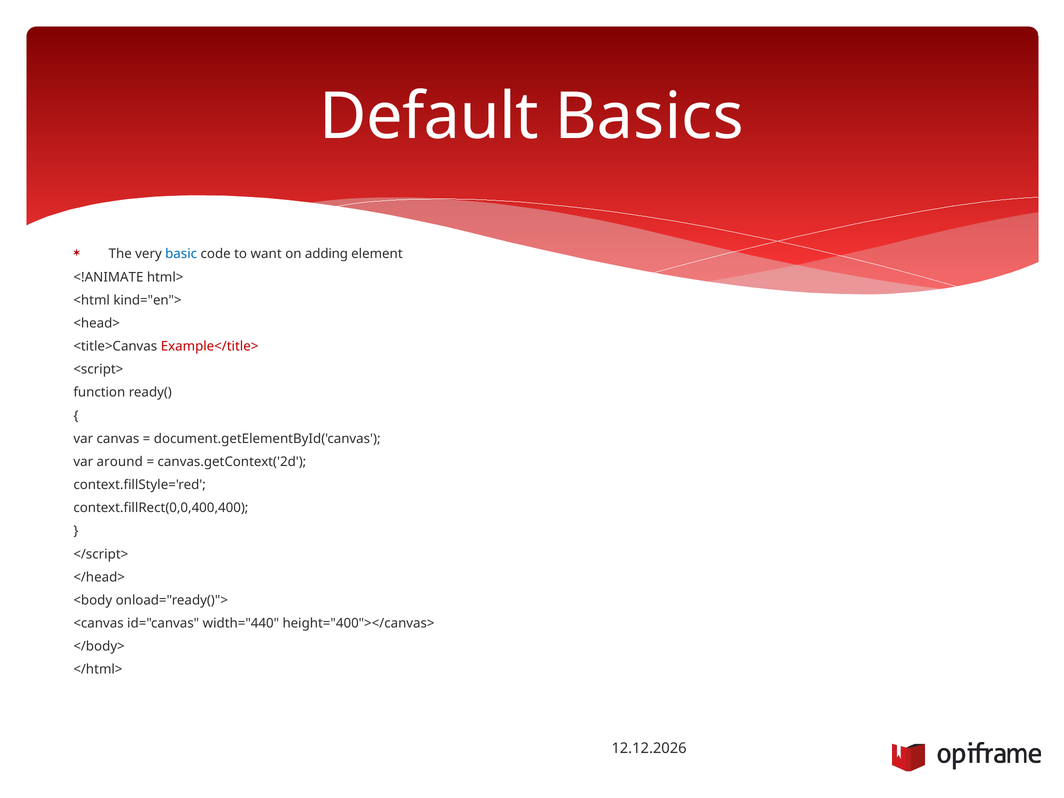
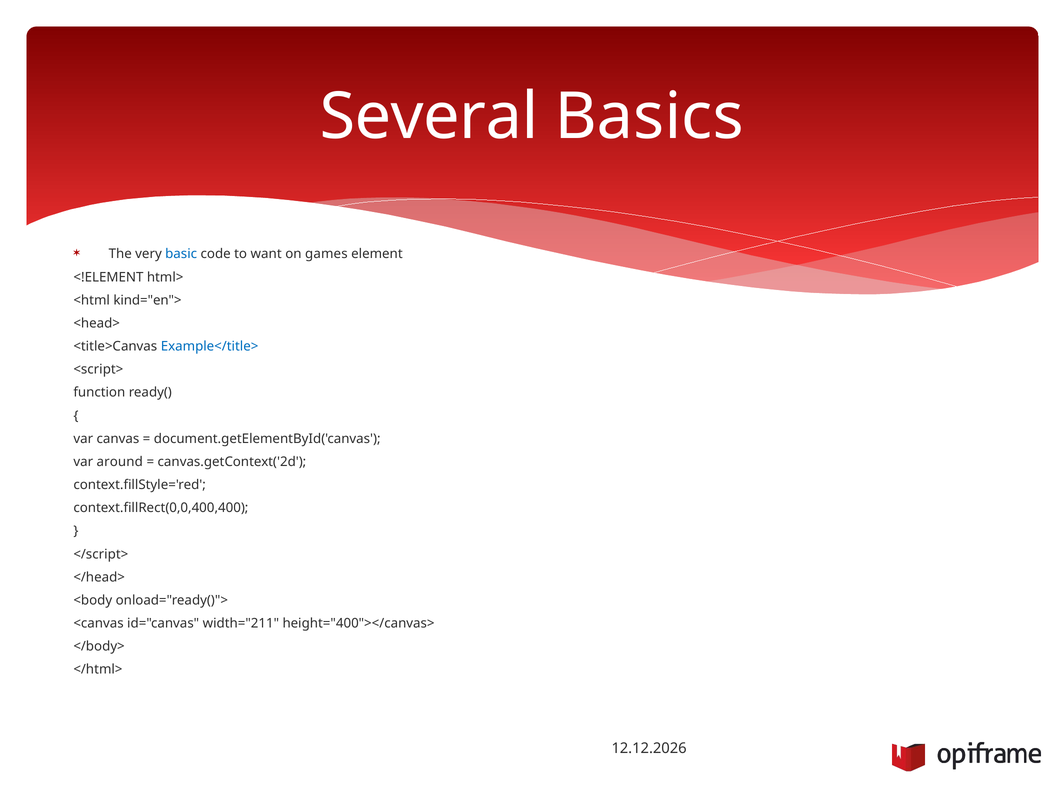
Default: Default -> Several
adding: adding -> games
<!ANIMATE: <!ANIMATE -> <!ELEMENT
Example</title> colour: red -> blue
width="440: width="440 -> width="211
